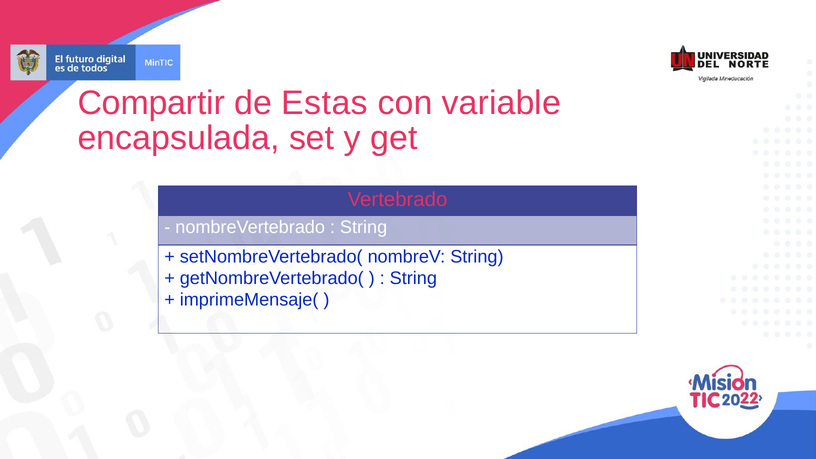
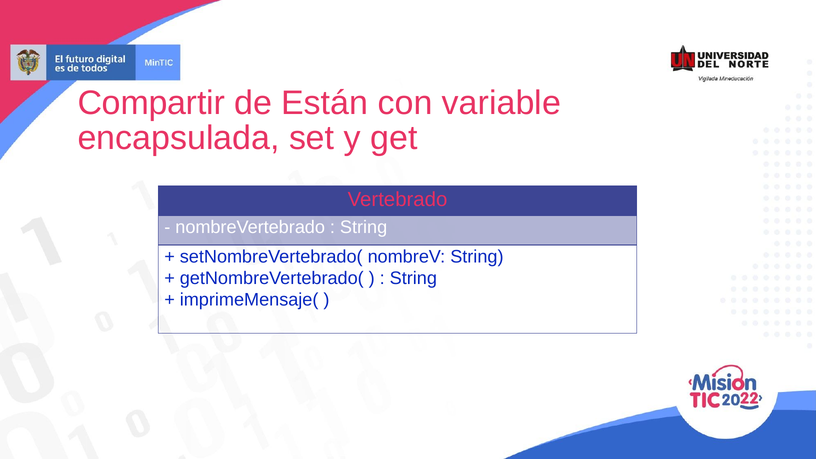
Estas: Estas -> Están
